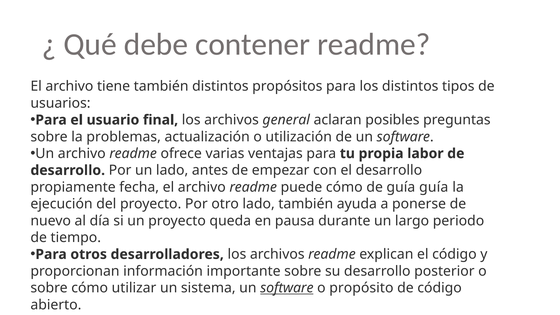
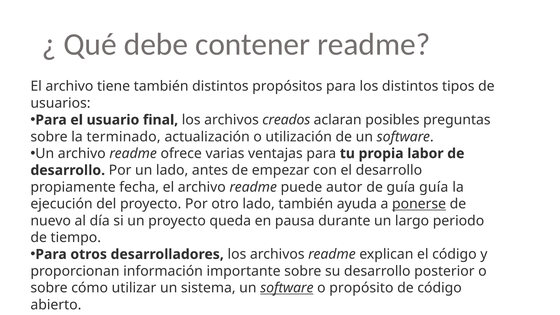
general: general -> creados
problemas: problemas -> terminado
puede cómo: cómo -> autor
ponerse underline: none -> present
